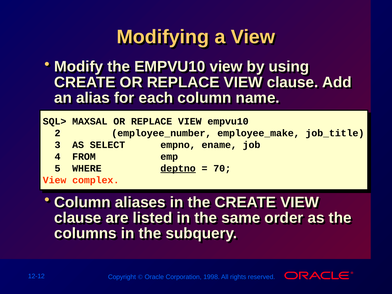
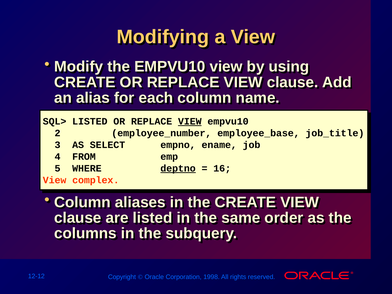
SQL> MAXSAL: MAXSAL -> LISTED
VIEW at (190, 121) underline: none -> present
employee_make: employee_make -> employee_base
70: 70 -> 16
